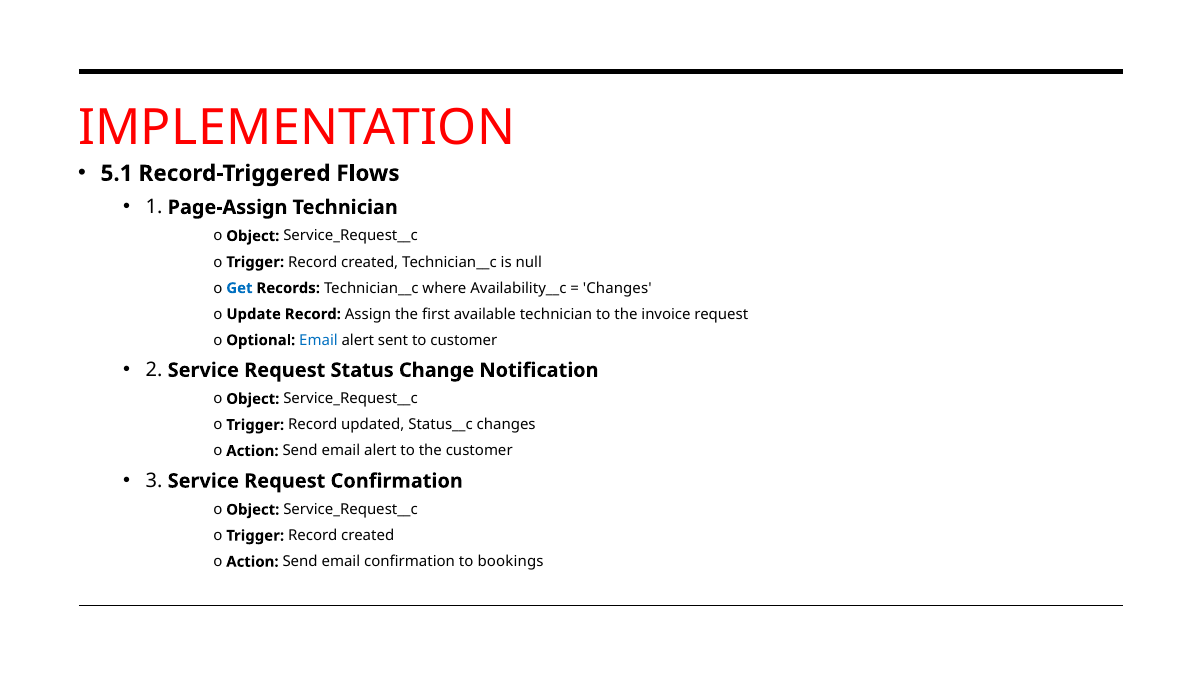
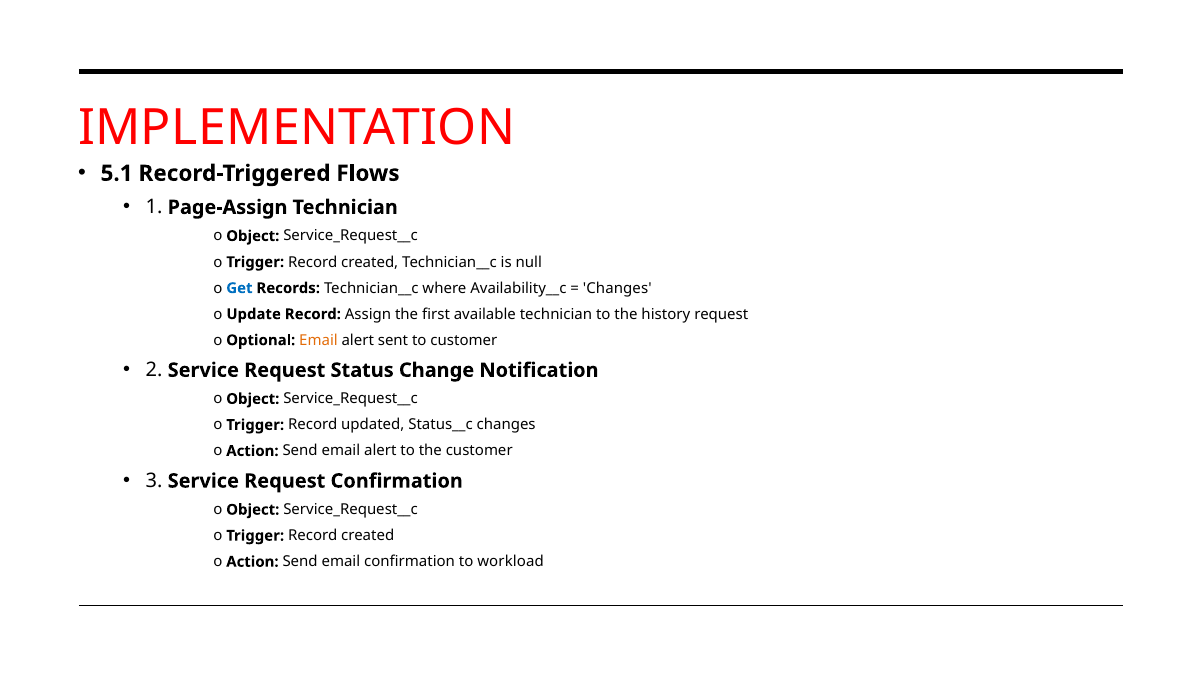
invoice: invoice -> history
Email at (318, 340) colour: blue -> orange
bookings: bookings -> workload
